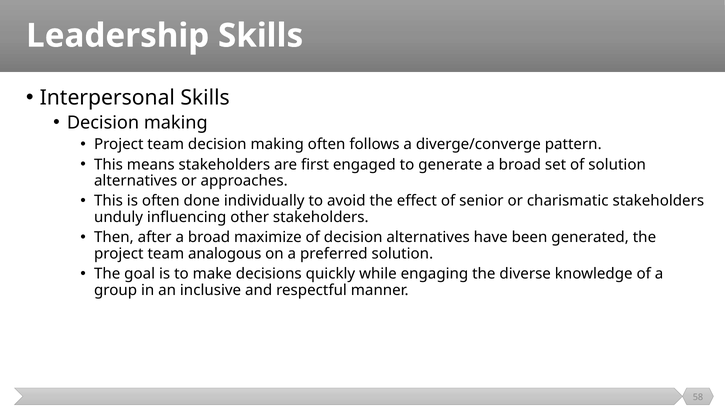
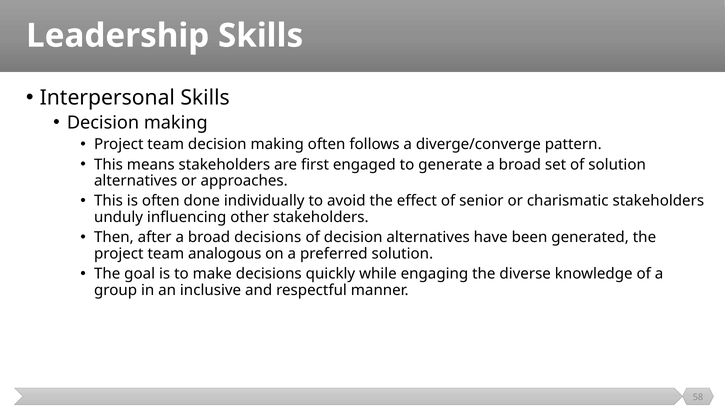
broad maximize: maximize -> decisions
